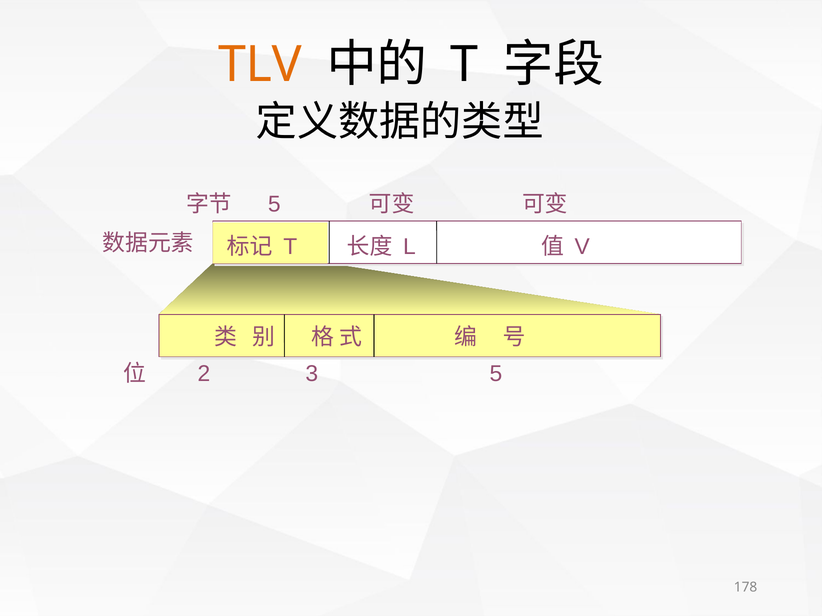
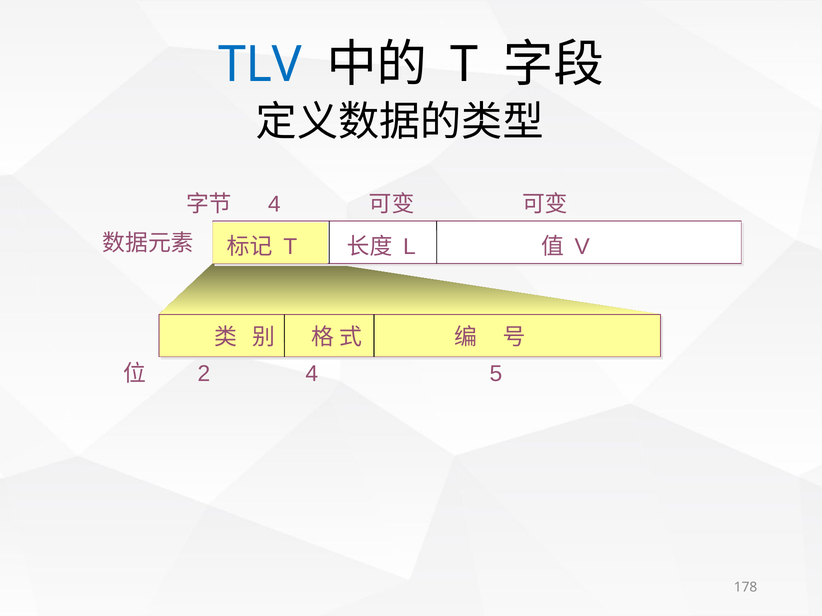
TLV colour: orange -> blue
5 at (274, 205): 5 -> 4
2 3: 3 -> 4
